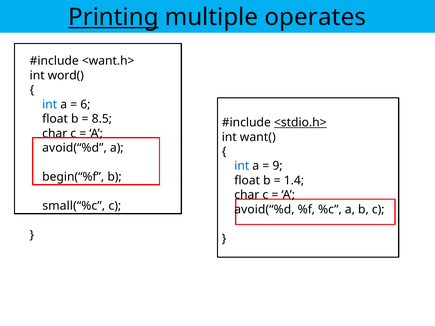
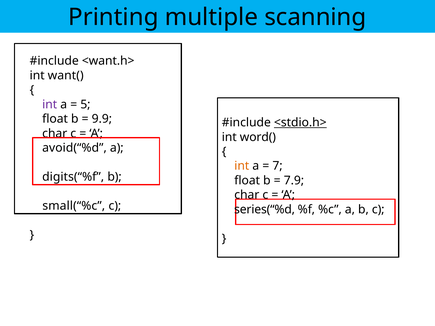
Printing underline: present -> none
operates: operates -> scanning
word(: word( -> want(
int at (50, 104) colour: blue -> purple
6: 6 -> 5
8.5: 8.5 -> 9.9
want(: want( -> word(
int at (242, 166) colour: blue -> orange
9: 9 -> 7
begin(“%f: begin(“%f -> digits(“%f
1.4: 1.4 -> 7.9
avoid(“%d at (264, 210): avoid(“%d -> series(“%d
